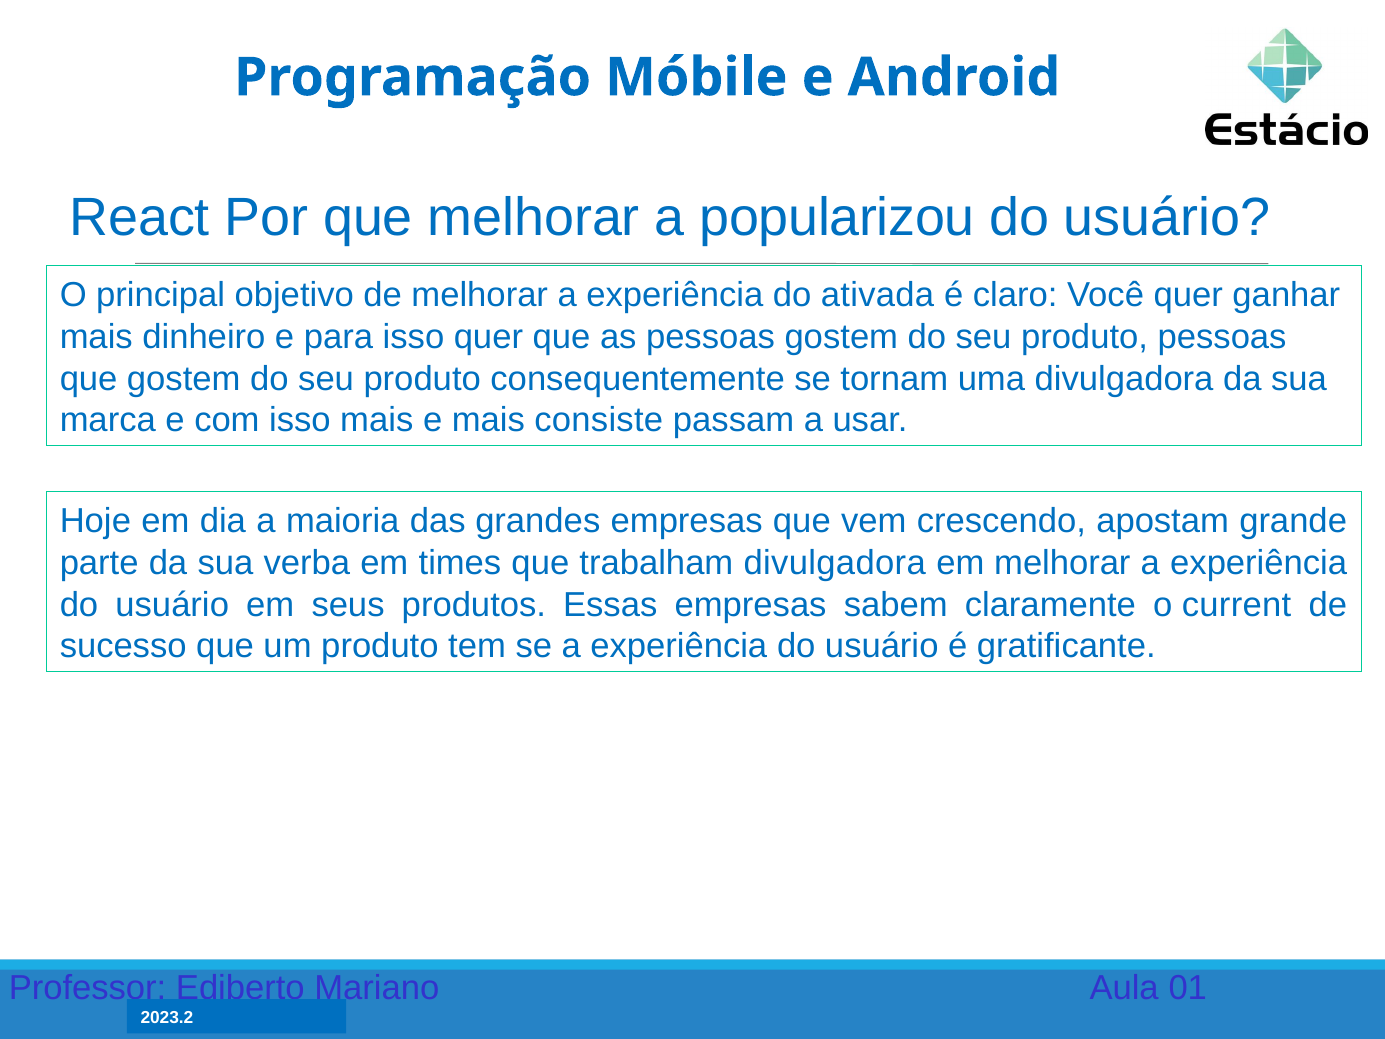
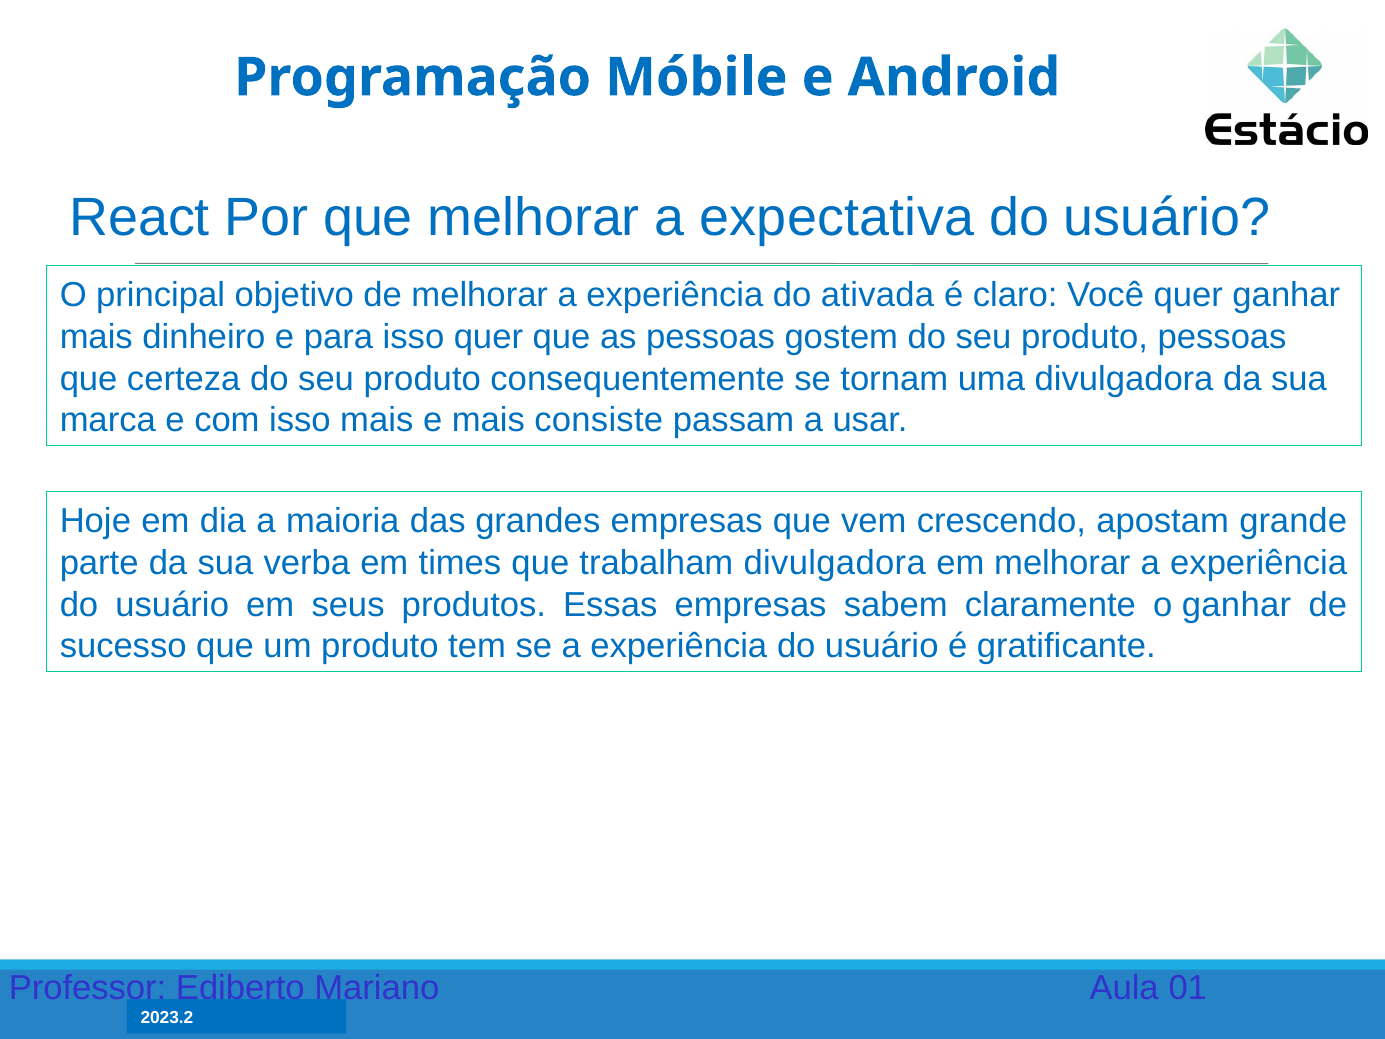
popularizou: popularizou -> expectativa
que gostem: gostem -> certeza
o current: current -> ganhar
